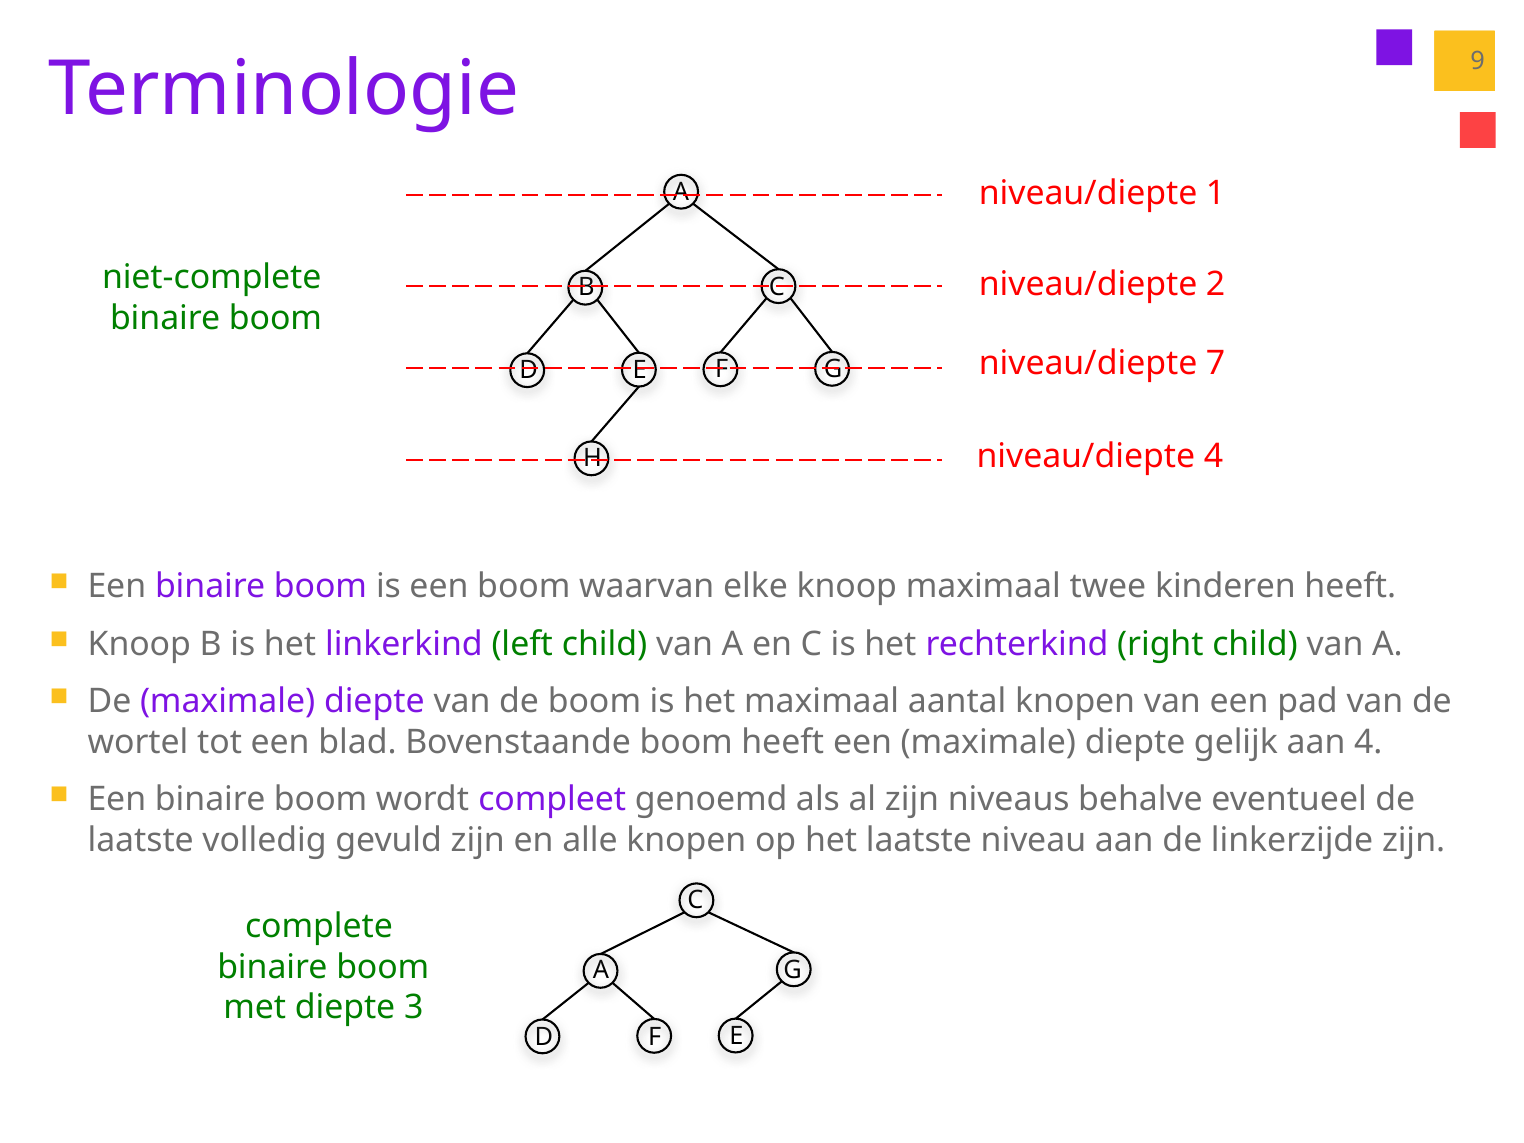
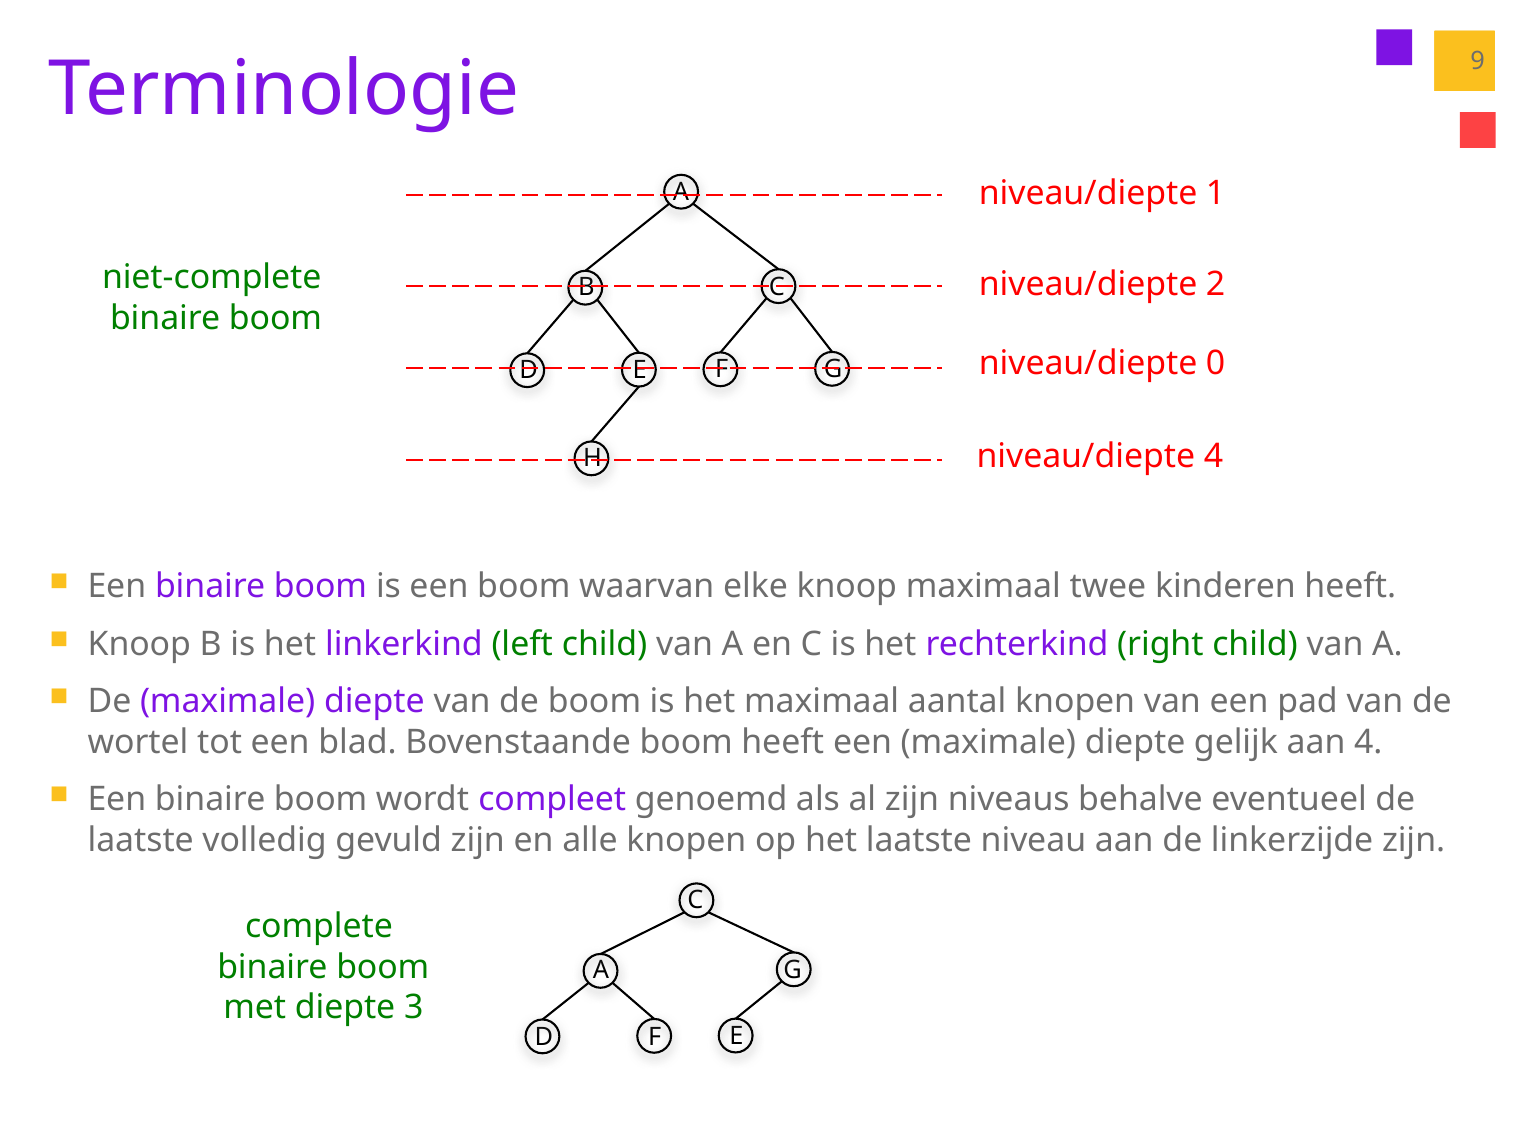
7: 7 -> 0
